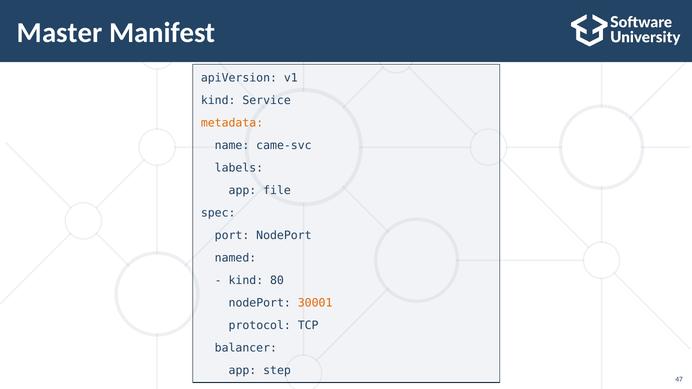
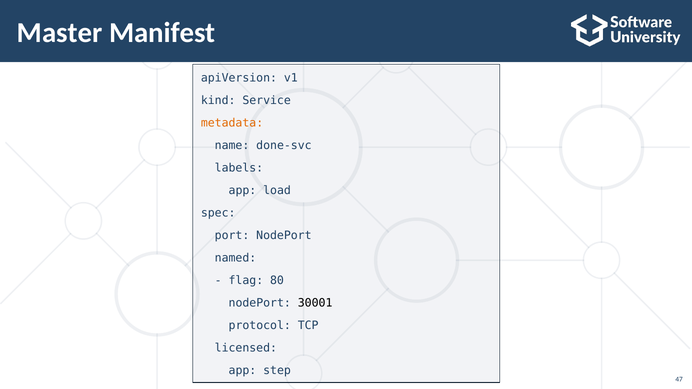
came-svc: came-svc -> done-svc
file: file -> load
kind at (246, 281): kind -> flag
30001 colour: orange -> black
balancer: balancer -> licensed
